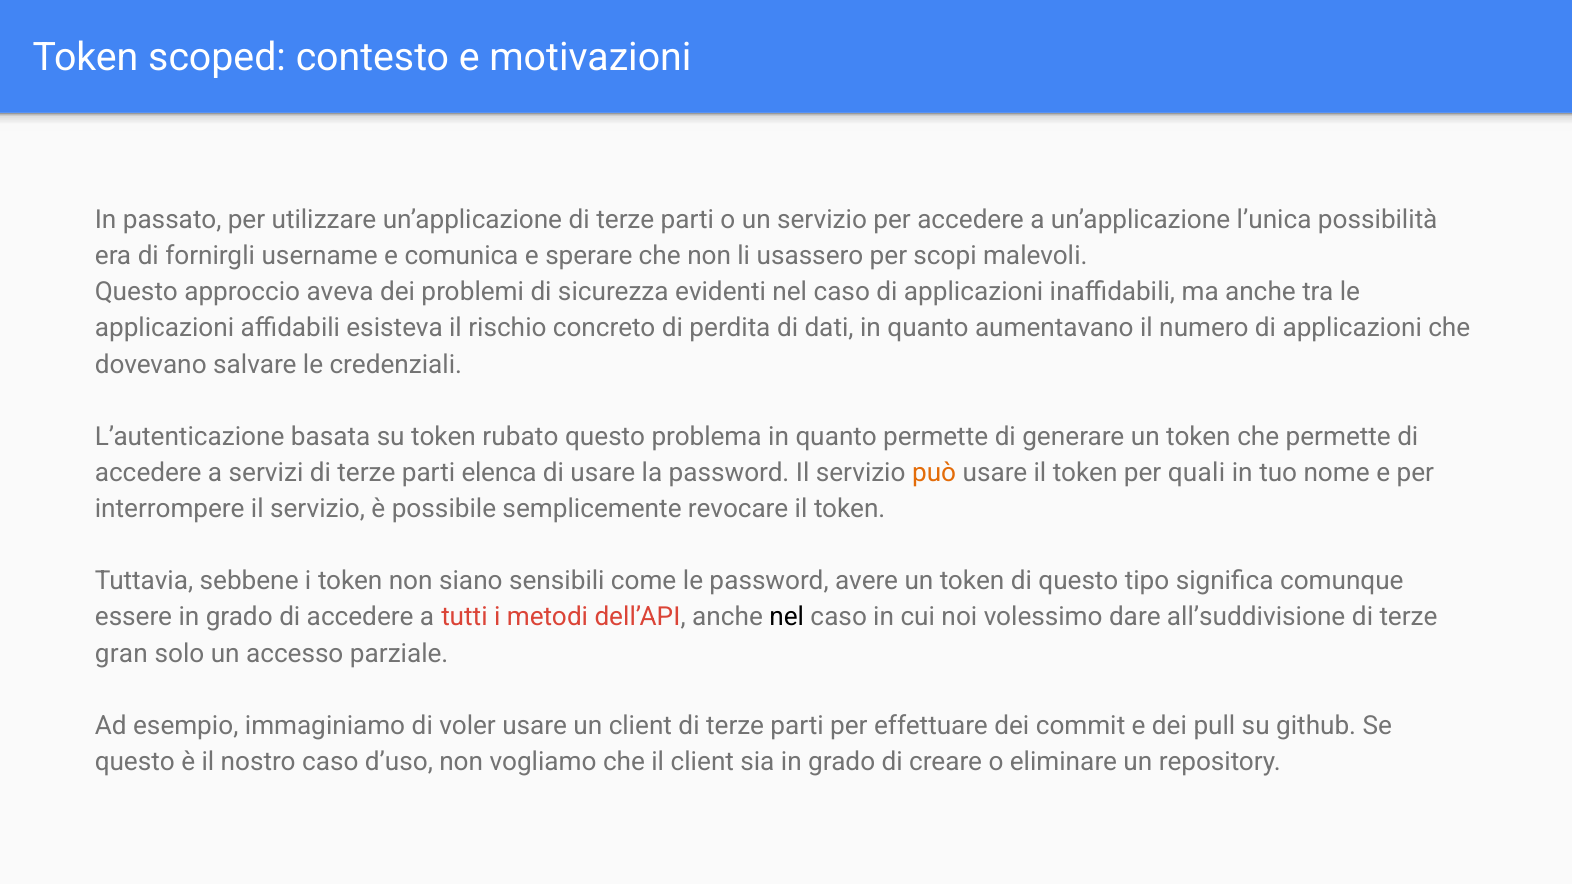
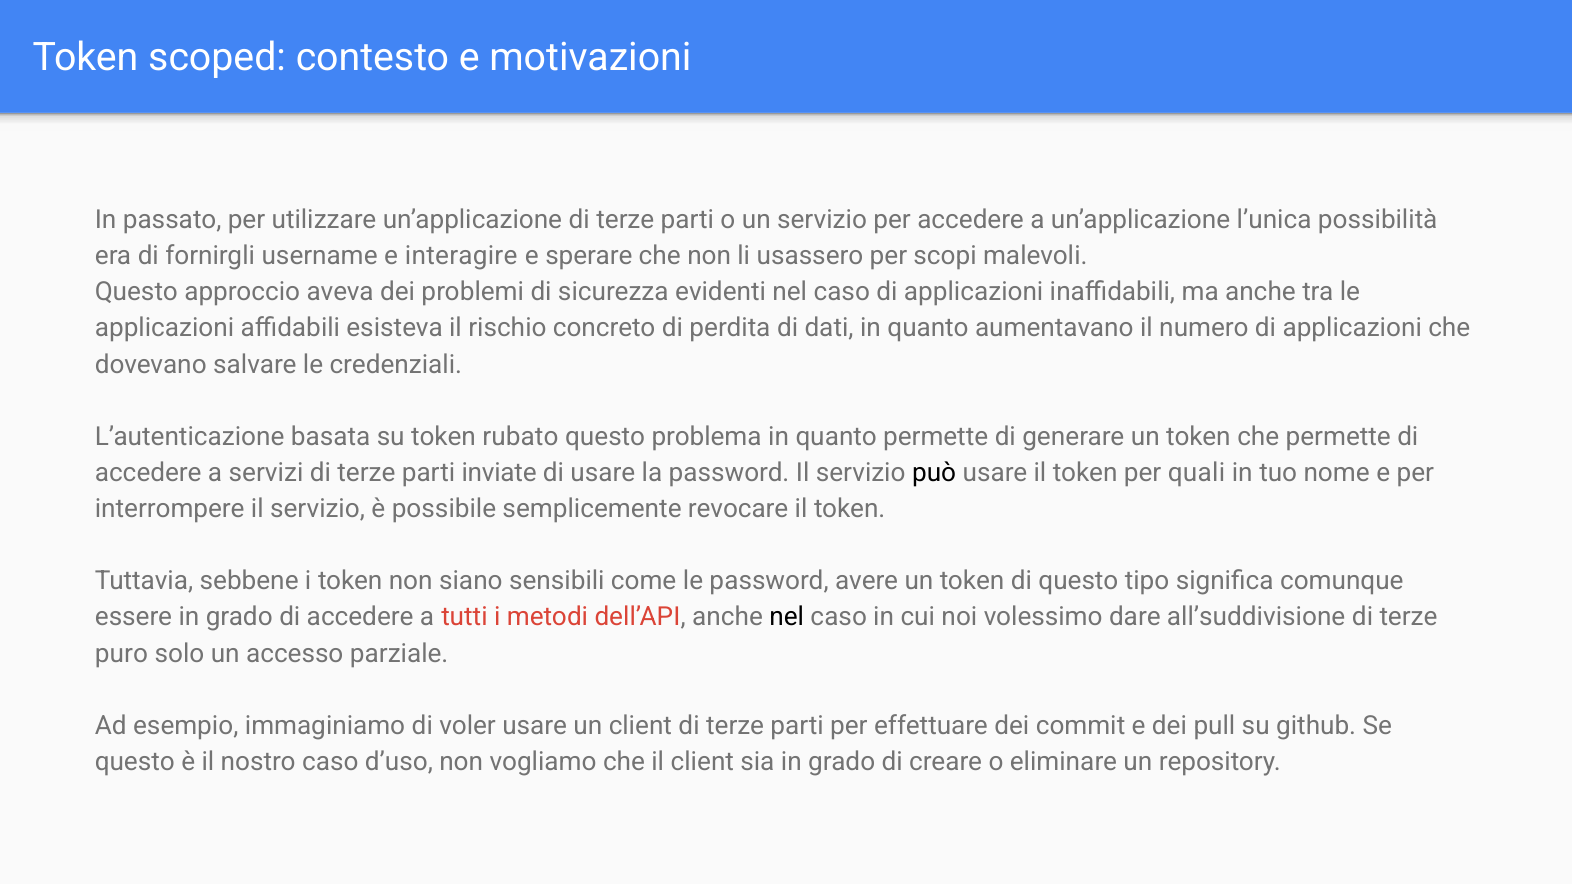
comunica: comunica -> interagire
elenca: elenca -> inviate
può colour: orange -> black
gran: gran -> puro
